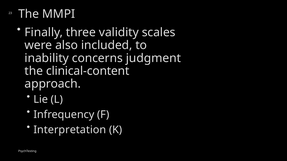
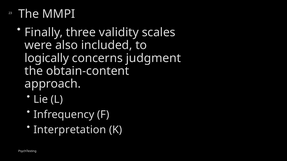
inability: inability -> logically
clinical-content: clinical-content -> obtain-content
